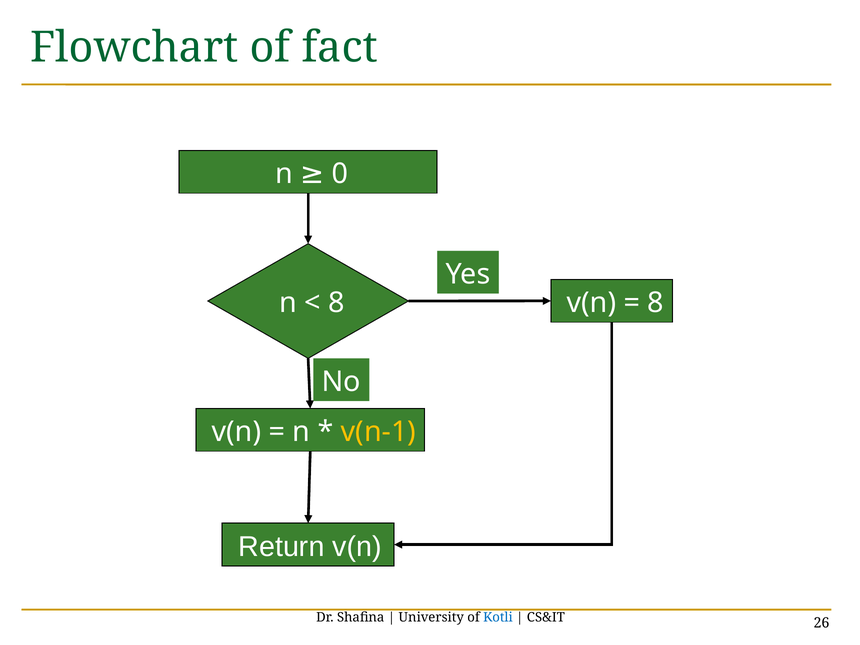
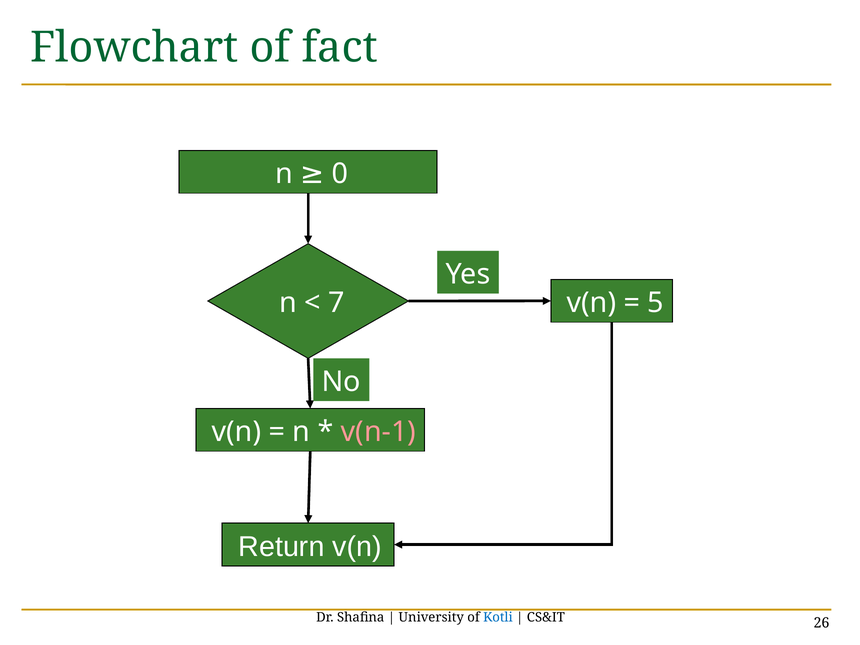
8 at (336, 303): 8 -> 7
8 at (656, 303): 8 -> 5
v(n-1 colour: yellow -> pink
